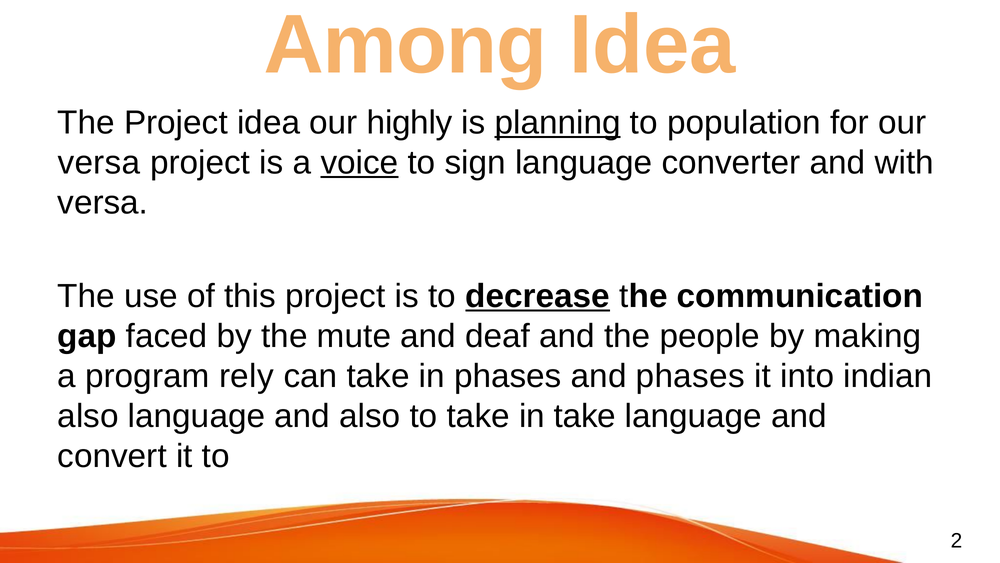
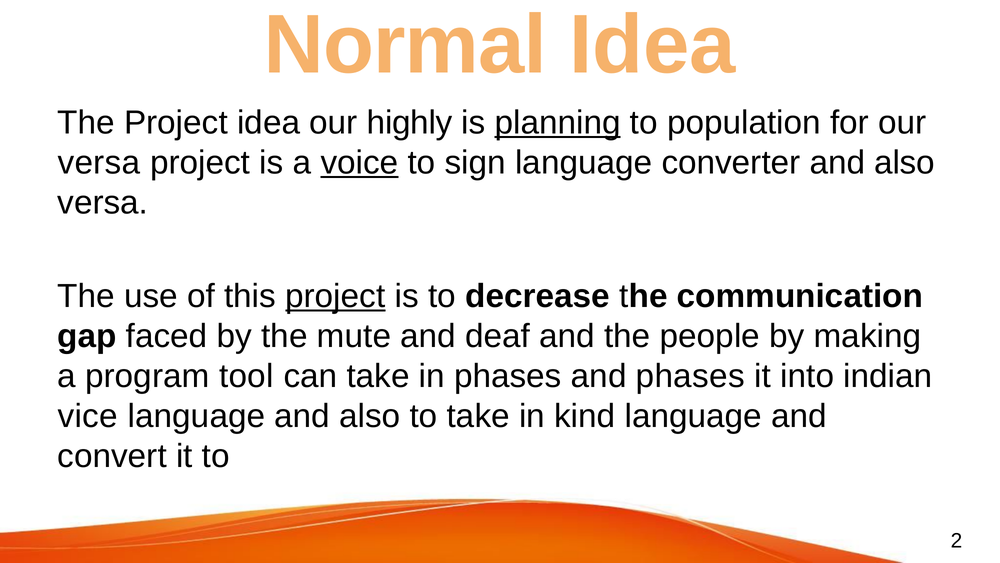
Among: Among -> Normal
converter and with: with -> also
project at (335, 296) underline: none -> present
decrease underline: present -> none
rely: rely -> tool
also at (88, 416): also -> vice
in take: take -> kind
